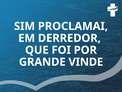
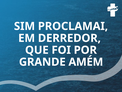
VINDE: VINDE -> AMÉM
